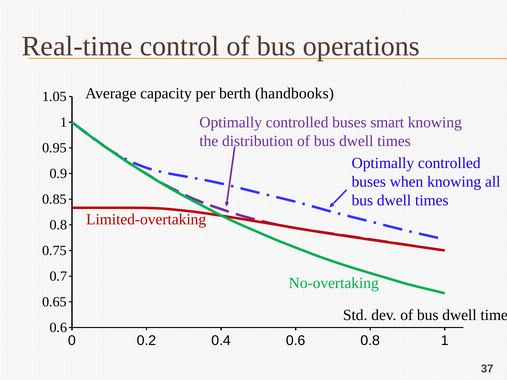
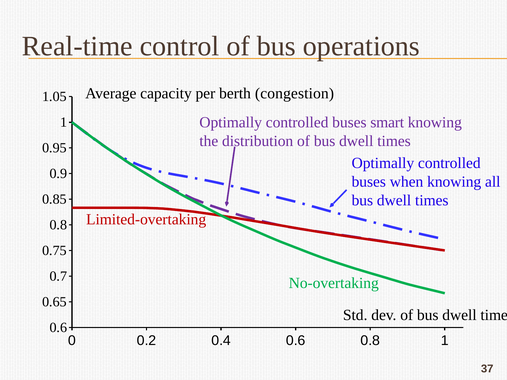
handbooks: handbooks -> congestion
